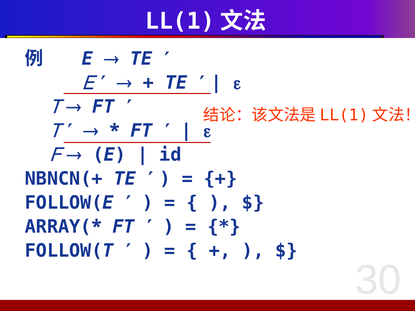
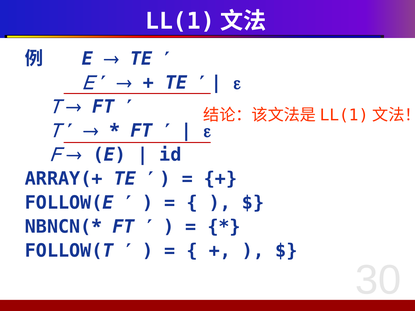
NBNCN(+: NBNCN(+ -> ARRAY(+
ARRAY(: ARRAY( -> NBNCN(
